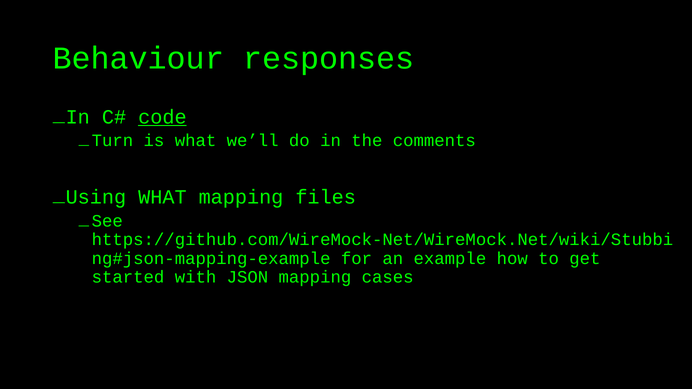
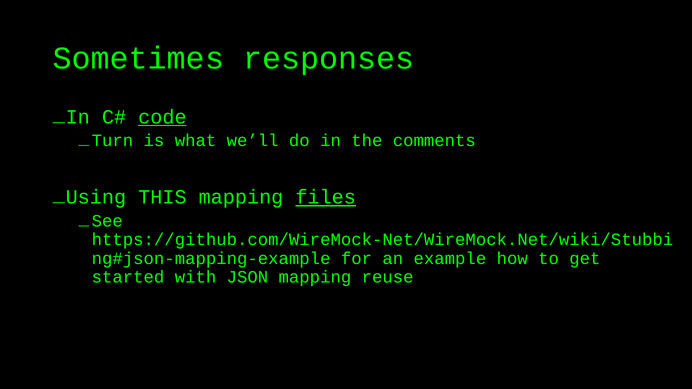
Behaviour: Behaviour -> Sometimes
Using WHAT: WHAT -> THIS
files underline: none -> present
cases: cases -> reuse
